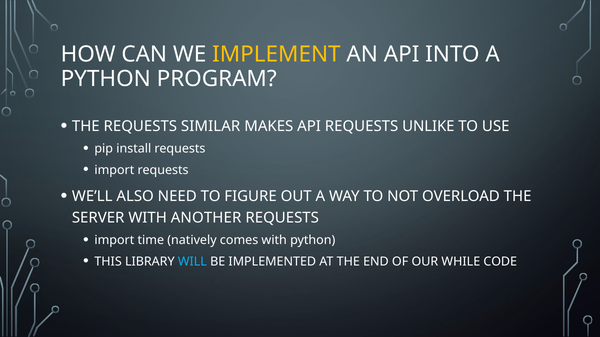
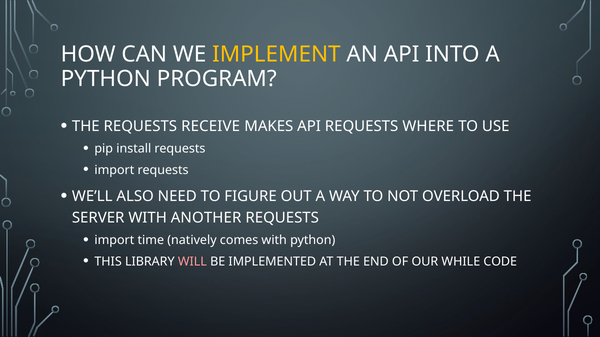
SIMILAR: SIMILAR -> RECEIVE
UNLIKE: UNLIKE -> WHERE
WILL colour: light blue -> pink
